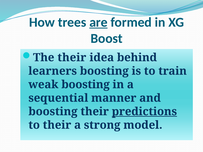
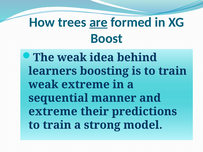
The their: their -> weak
weak boosting: boosting -> extreme
boosting at (53, 112): boosting -> extreme
predictions underline: present -> none
their at (57, 125): their -> train
